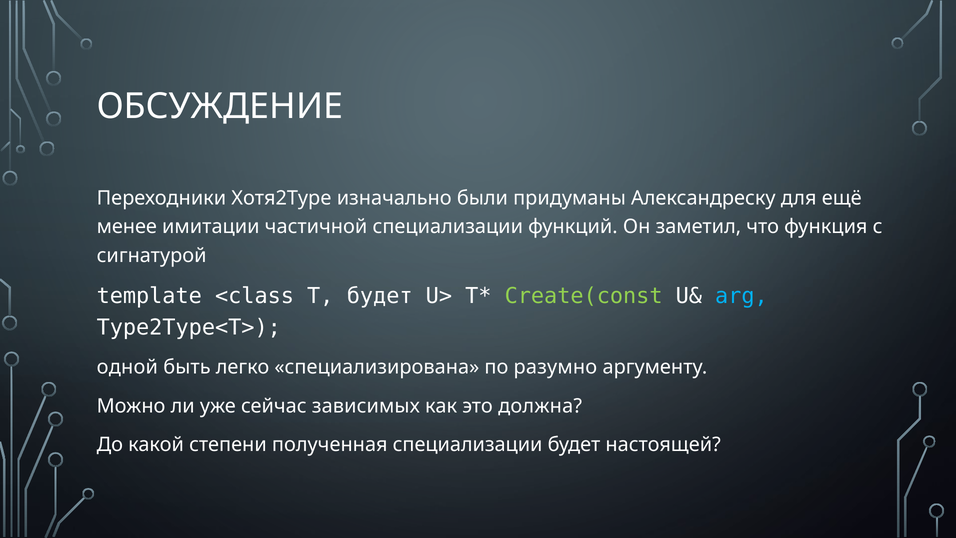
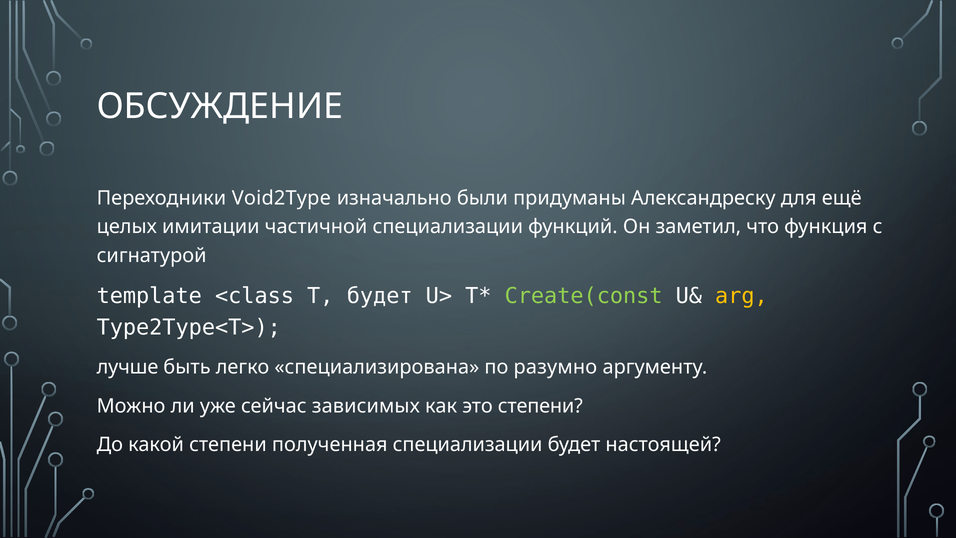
Хотя2Type: Хотя2Type -> Void2Type
менее: менее -> целых
arg colour: light blue -> yellow
одной: одной -> лучше
это должна: должна -> степени
